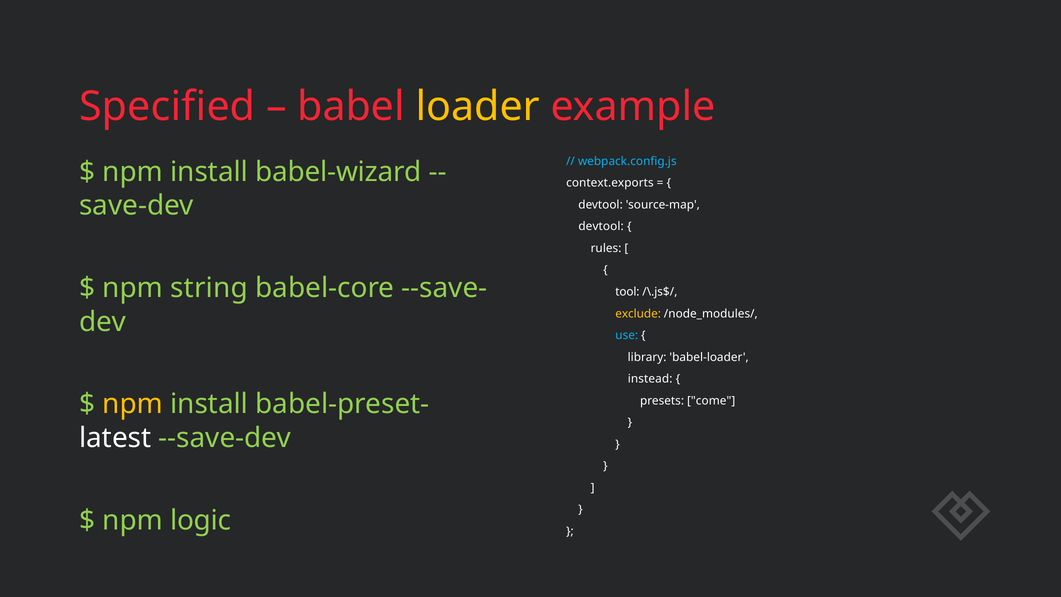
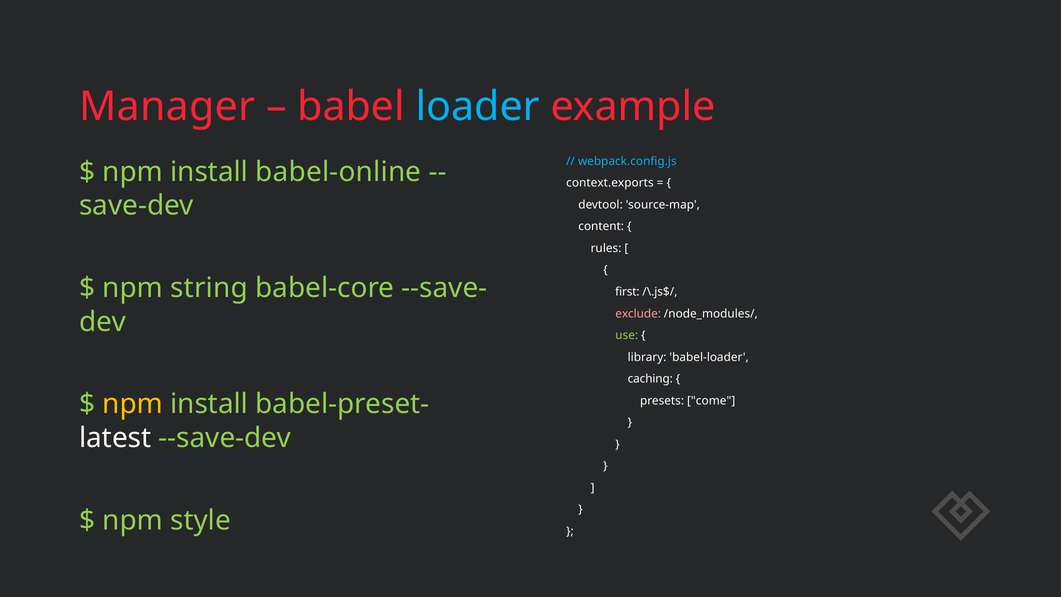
Specified: Specified -> Manager
loader colour: yellow -> light blue
babel-wizard: babel-wizard -> babel-online
devtool at (601, 226): devtool -> content
tool: tool -> first
exclude colour: yellow -> pink
use colour: light blue -> light green
instead: instead -> caching
logic: logic -> style
